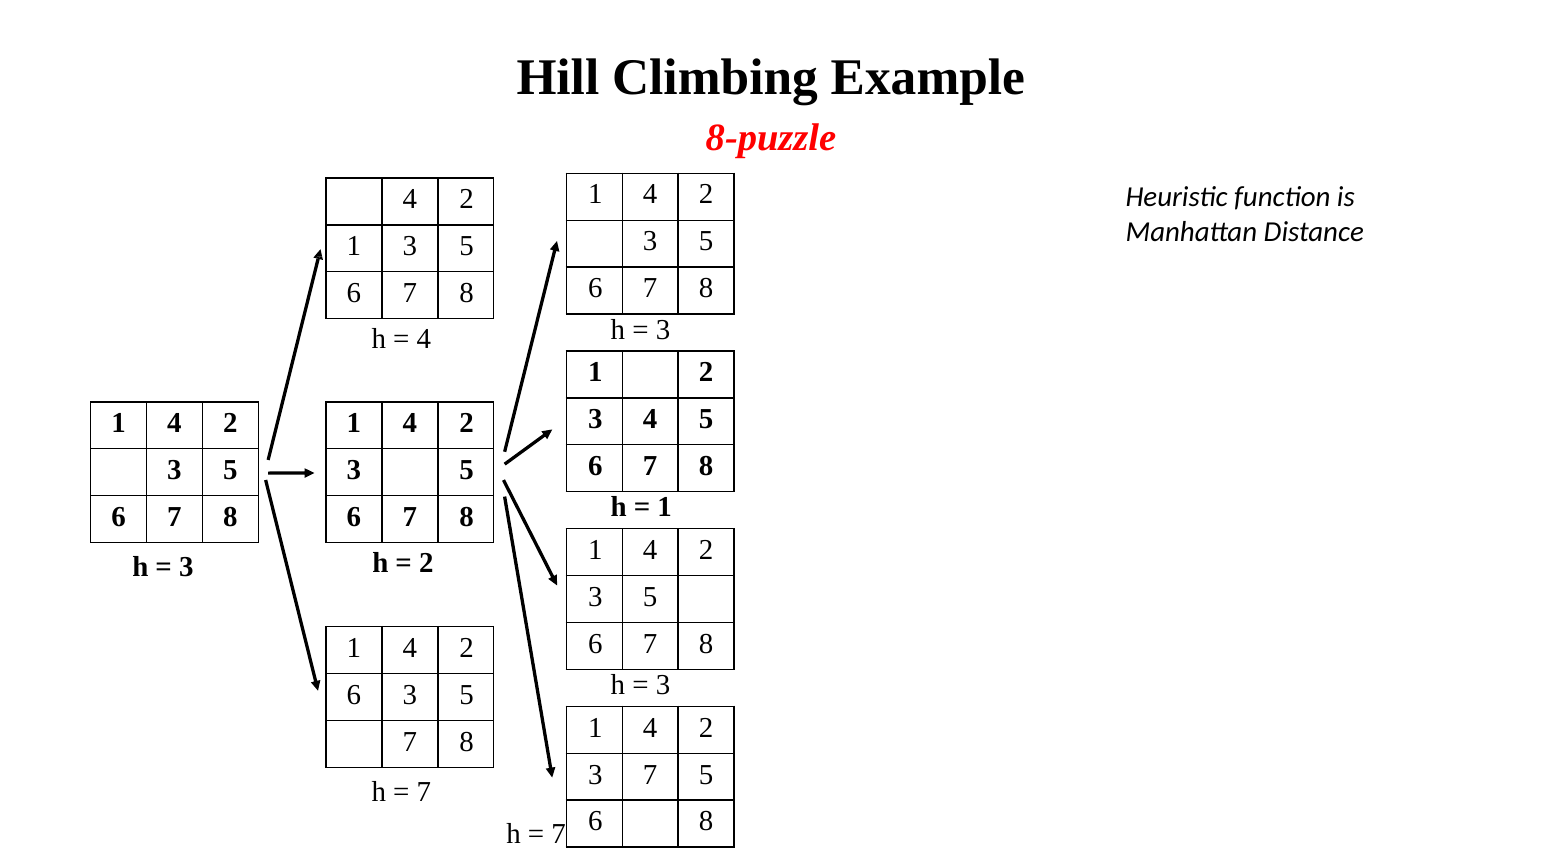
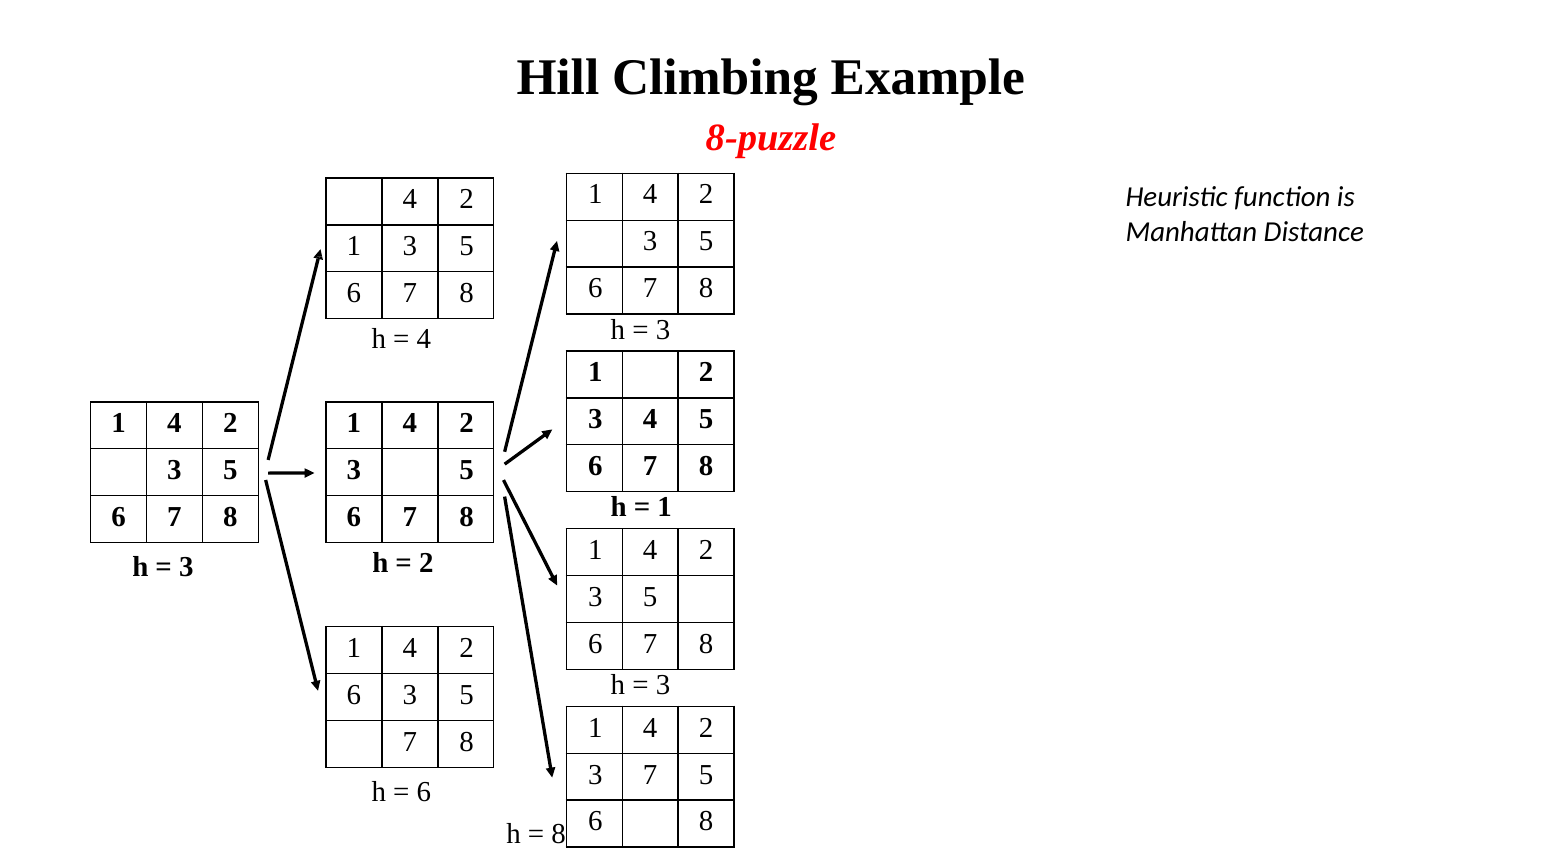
7 at (424, 792): 7 -> 6
7 at (559, 835): 7 -> 8
